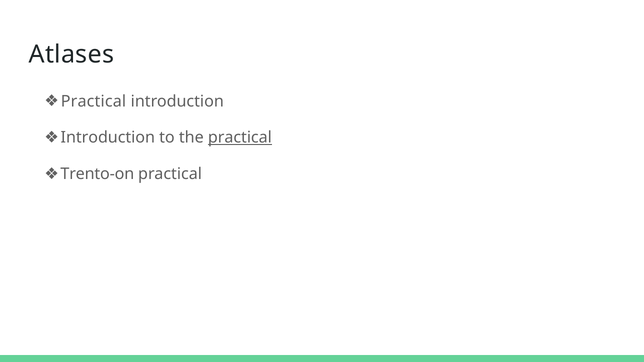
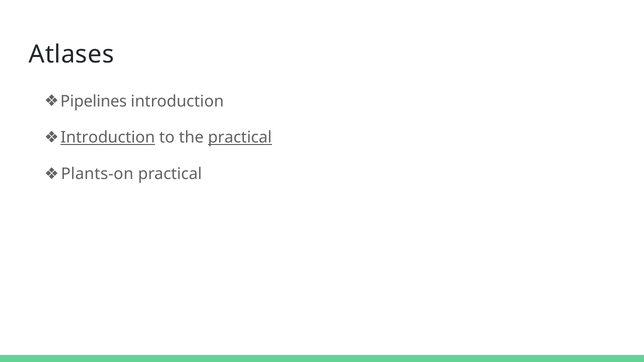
Practical at (93, 101): Practical -> Pipelines
Introduction at (108, 138) underline: none -> present
Trento-on: Trento-on -> Plants-on
